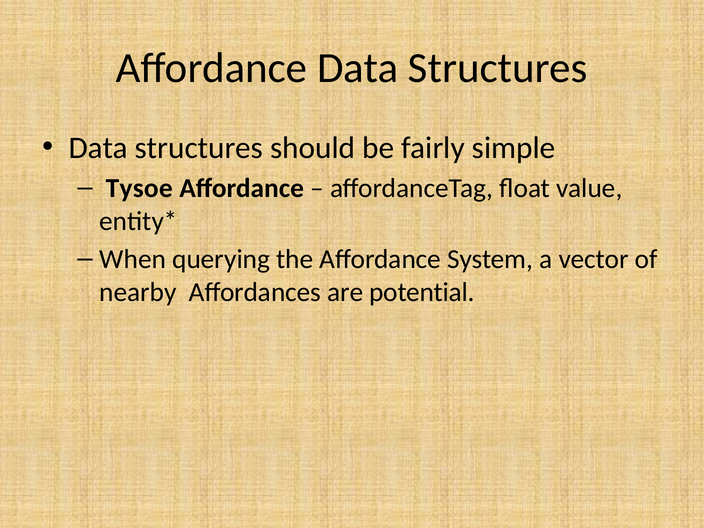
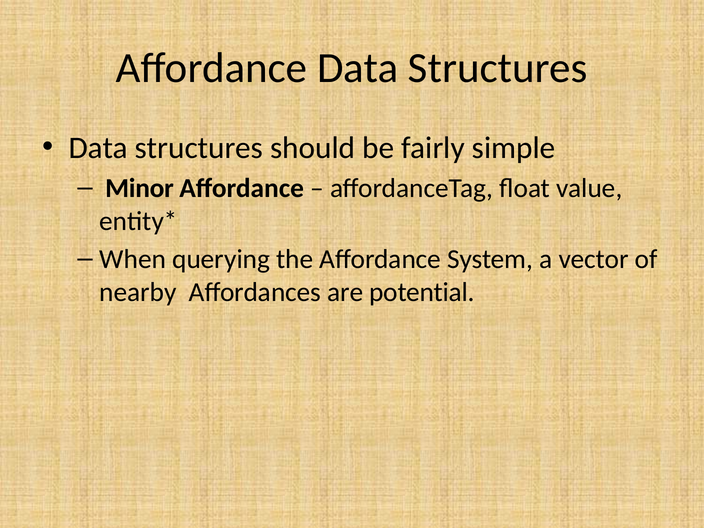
Tysoe: Tysoe -> Minor
